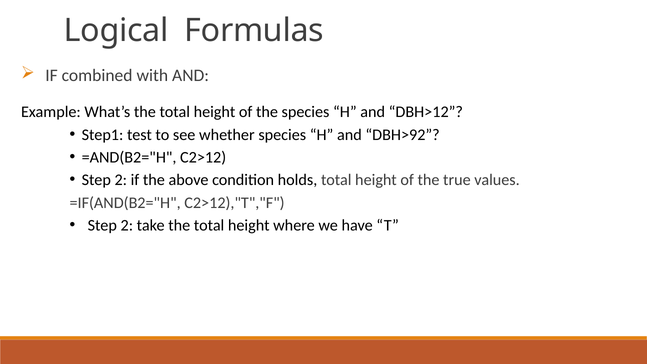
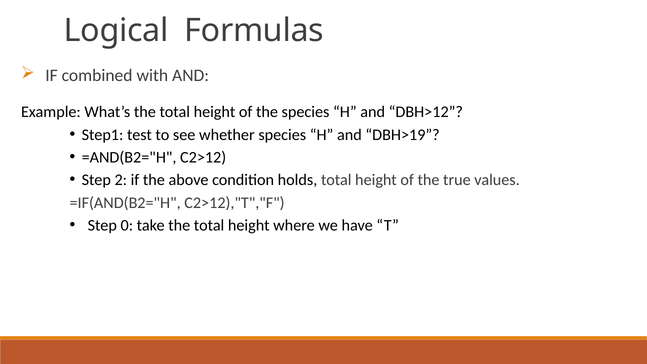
DBH>92: DBH>92 -> DBH>19
2 at (127, 225): 2 -> 0
